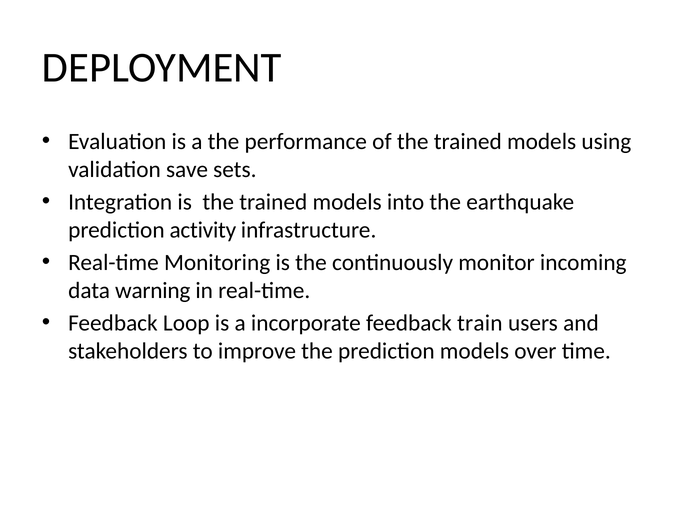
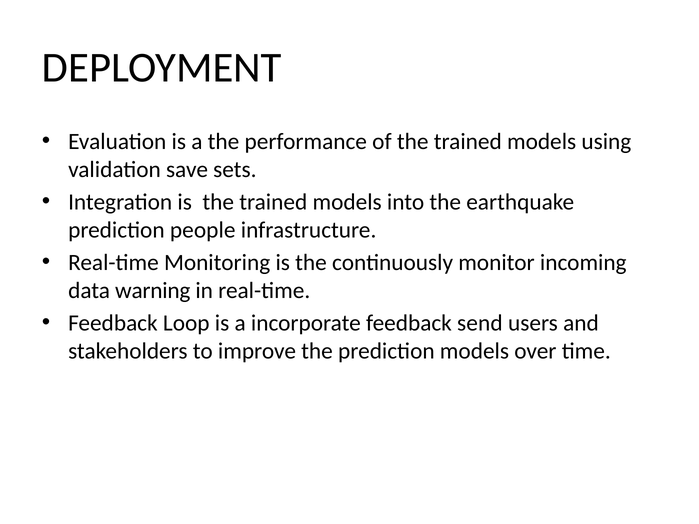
activity: activity -> people
train: train -> send
